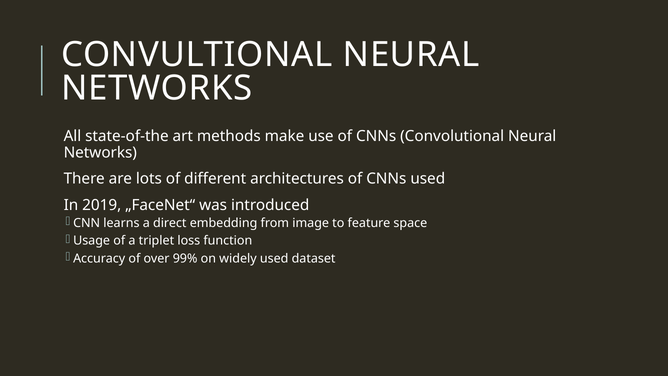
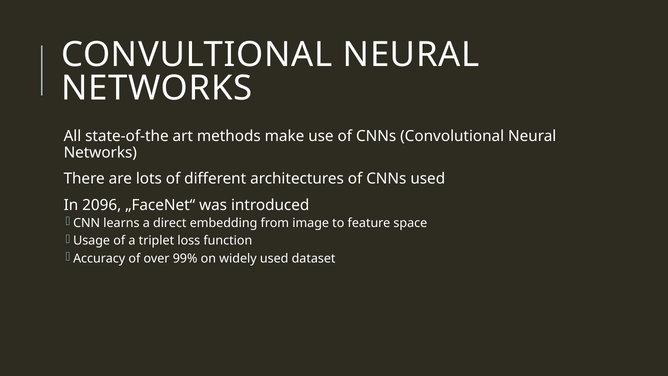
2019: 2019 -> 2096
